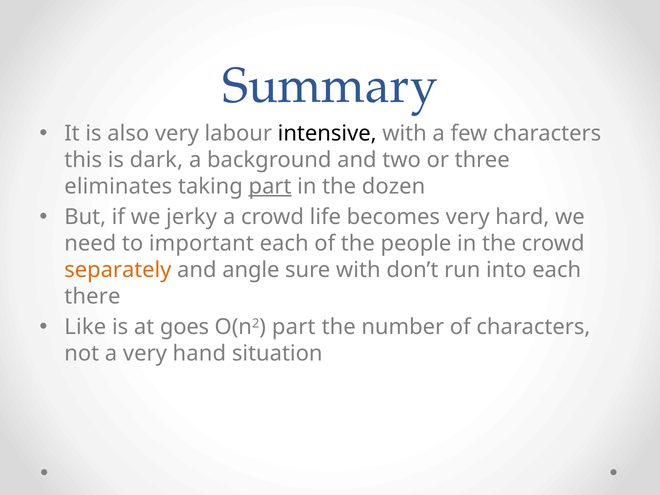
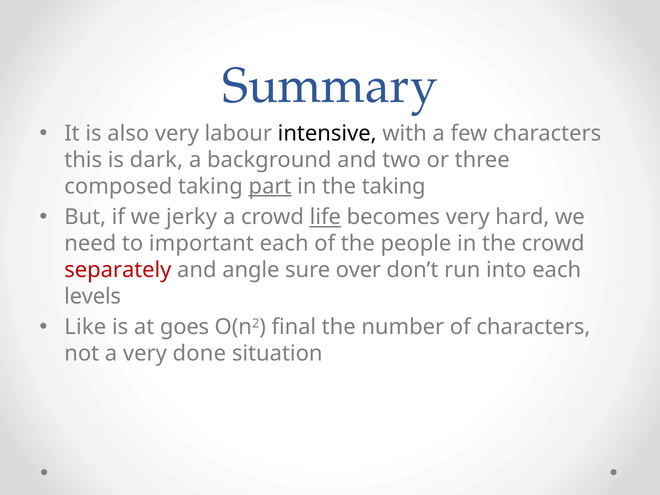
eliminates: eliminates -> composed
the dozen: dozen -> taking
life underline: none -> present
separately colour: orange -> red
sure with: with -> over
there: there -> levels
O(n2 part: part -> final
hand: hand -> done
